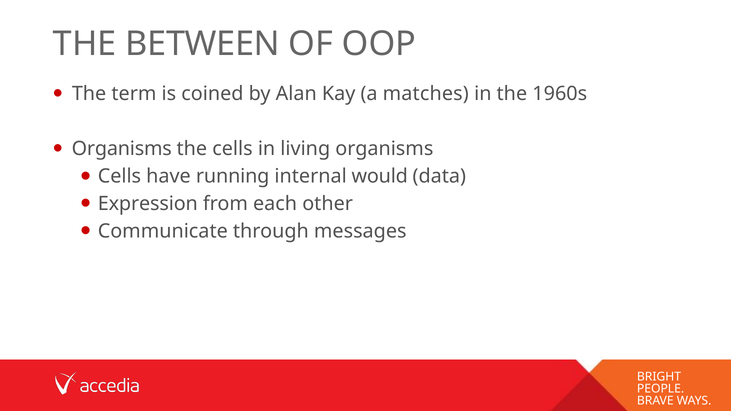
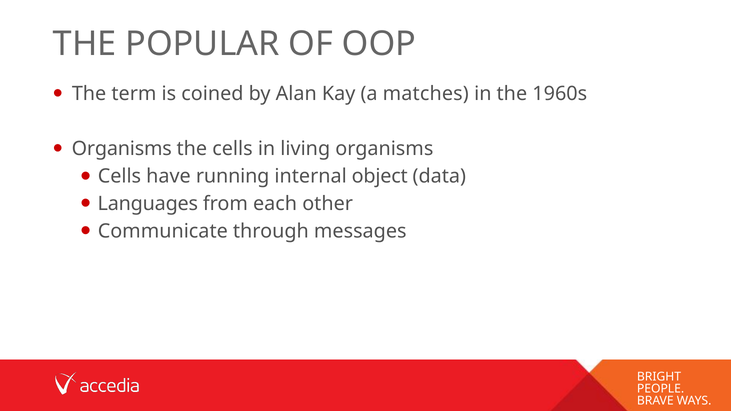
BETWEEN: BETWEEN -> POPULAR
would: would -> object
Expression: Expression -> Languages
